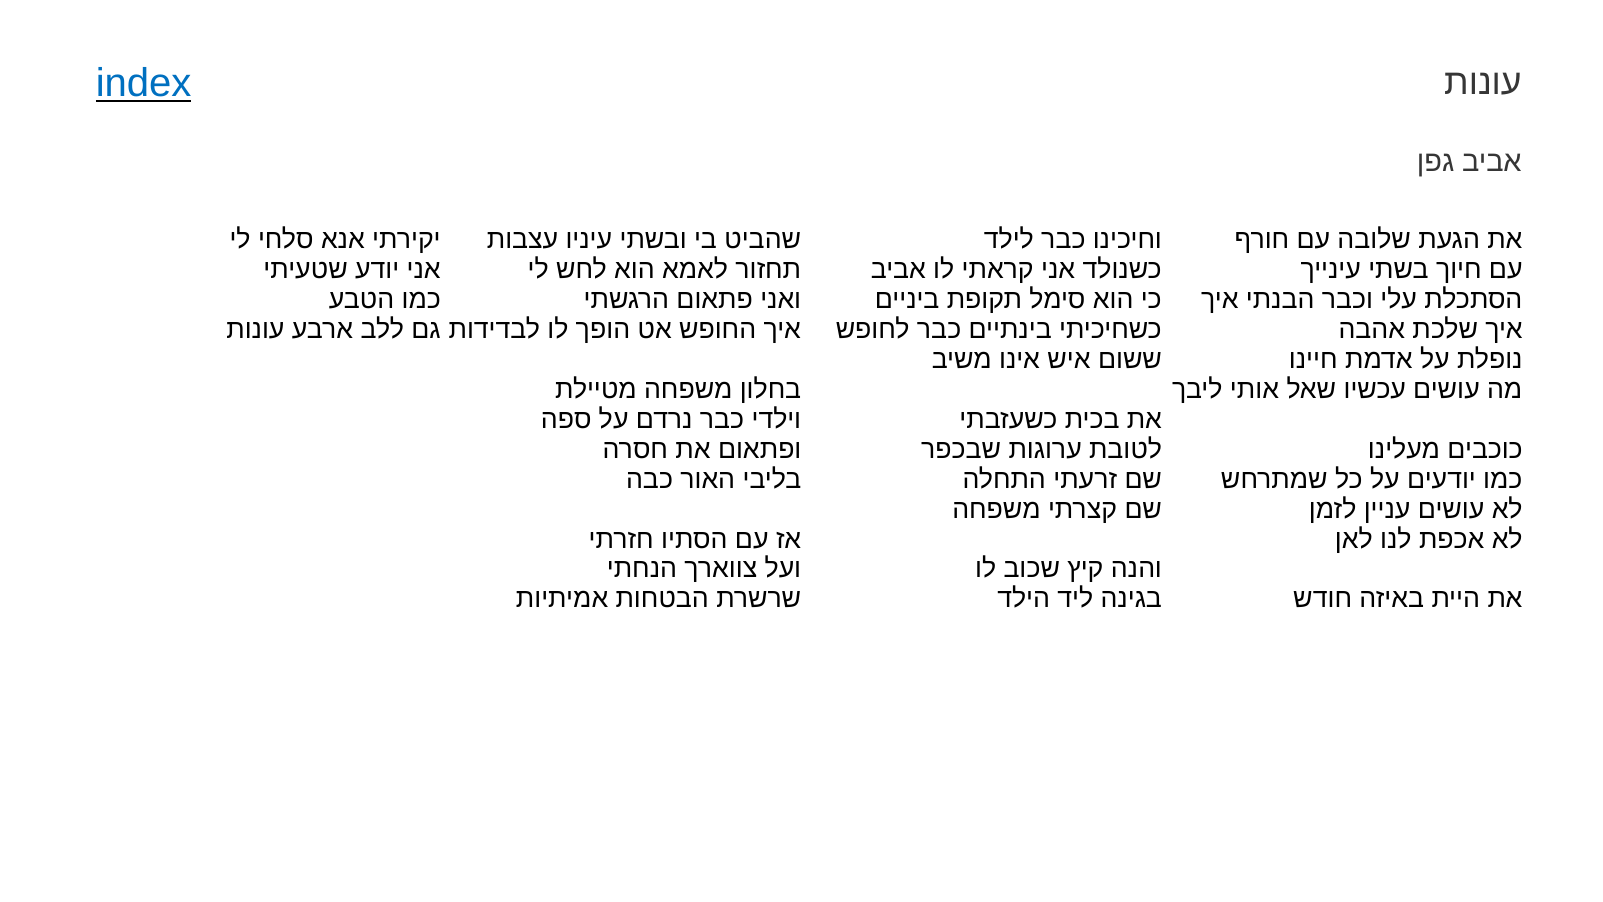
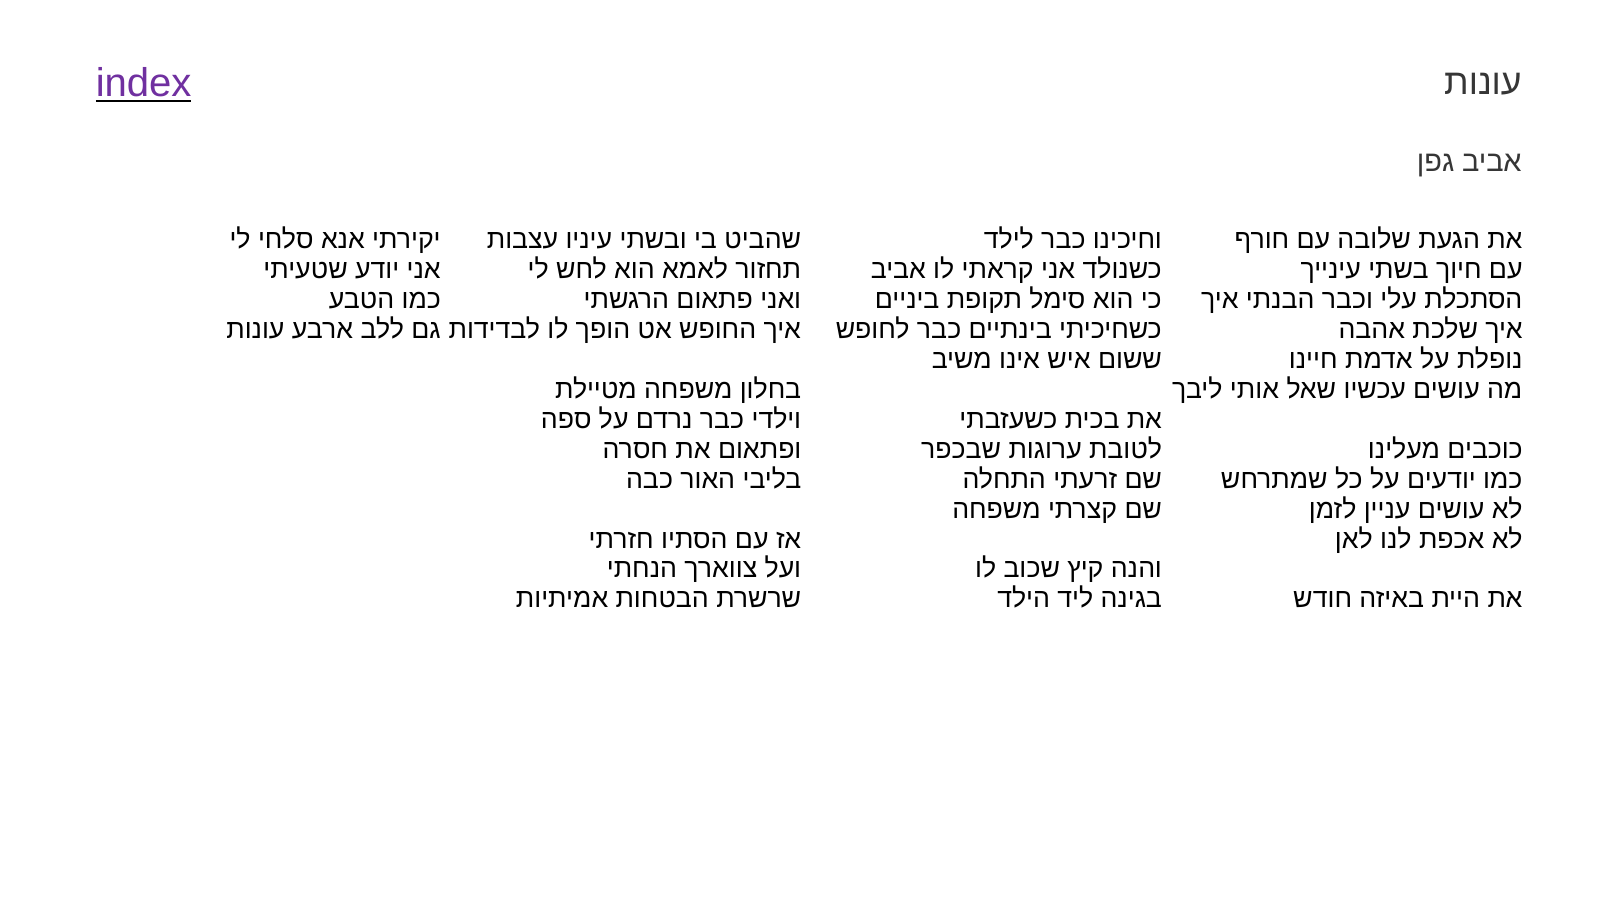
index colour: blue -> purple
